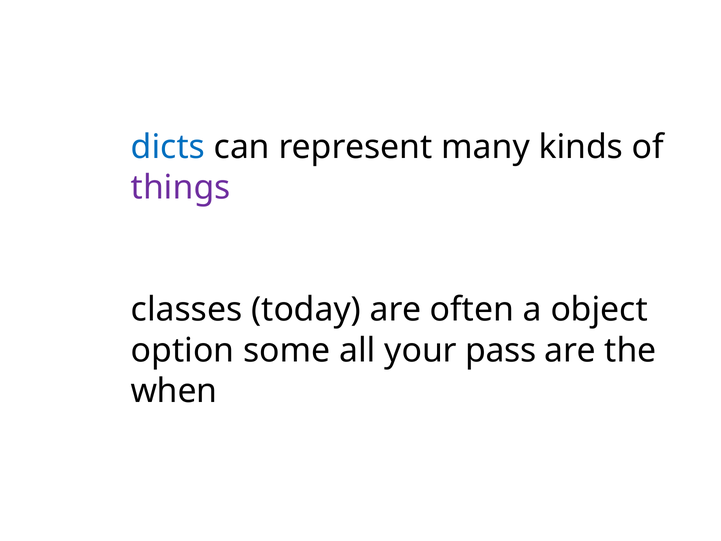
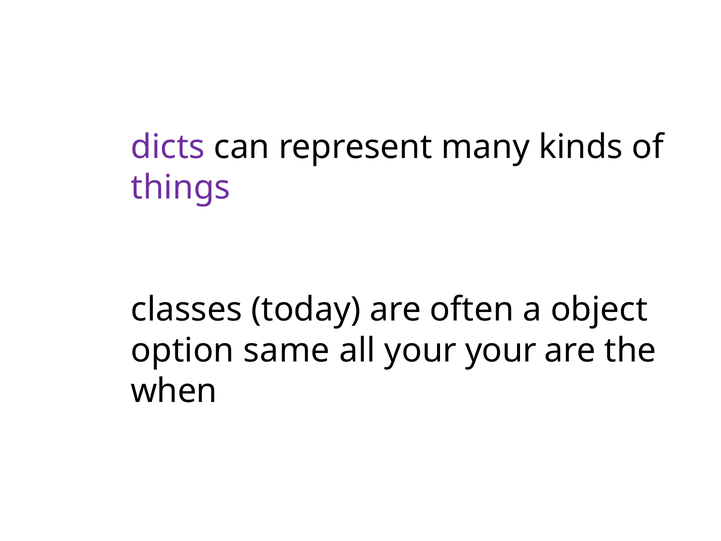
dicts colour: blue -> purple
some: some -> same
your pass: pass -> your
